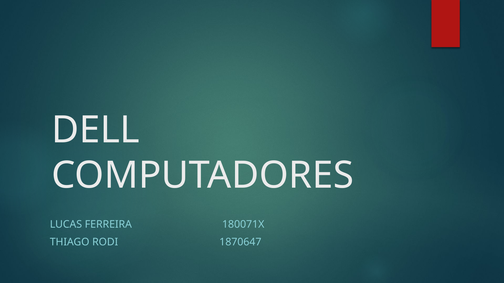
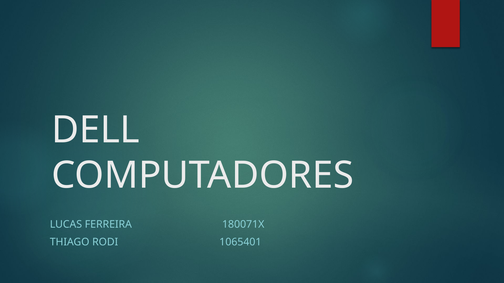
1870647: 1870647 -> 1065401
